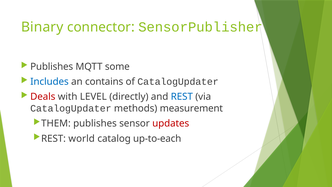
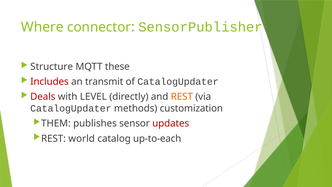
Binary: Binary -> Where
Publishes at (52, 67): Publishes -> Structure
some: some -> these
Includes colour: blue -> red
contains: contains -> transmit
REST at (182, 97) colour: blue -> orange
measurement: measurement -> customization
